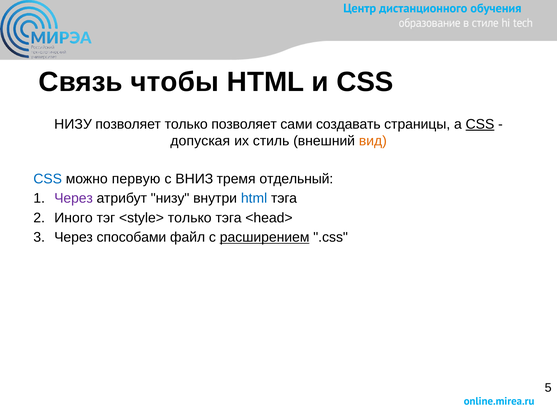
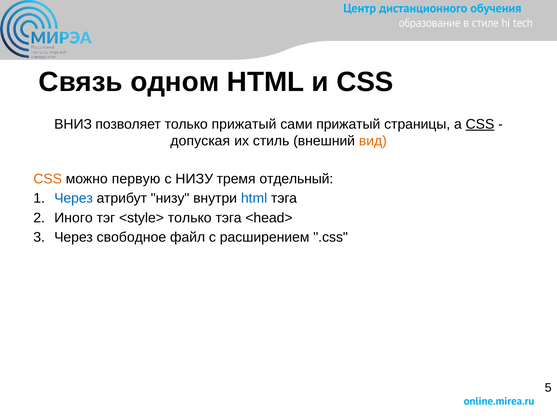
чтобы: чтобы -> одном
НИЗУ at (73, 124): НИЗУ -> ВНИЗ
только позволяет: позволяет -> прижатый
сами создавать: создавать -> прижатый
CSS at (48, 179) colour: blue -> orange
с ВНИЗ: ВНИЗ -> НИЗУ
Через at (74, 198) colour: purple -> blue
способами: способами -> свободное
расширением underline: present -> none
